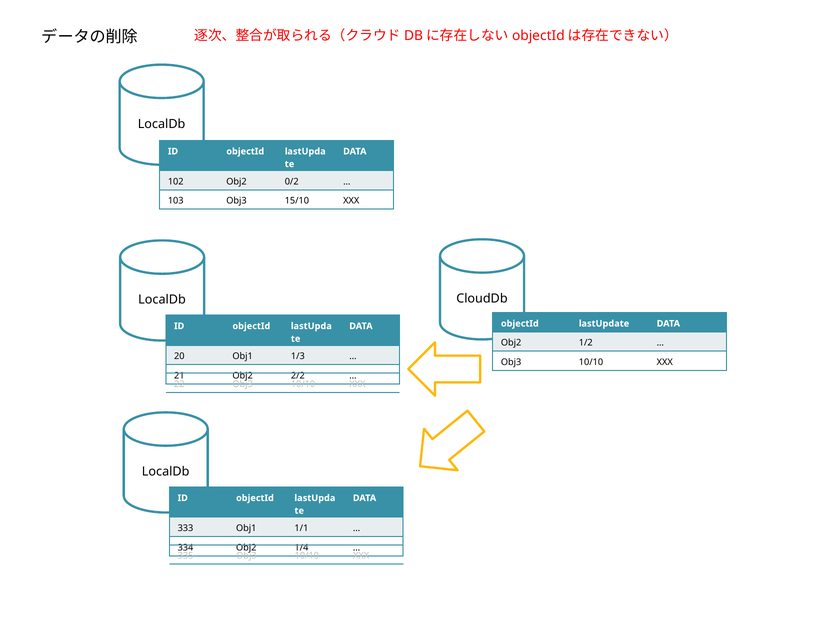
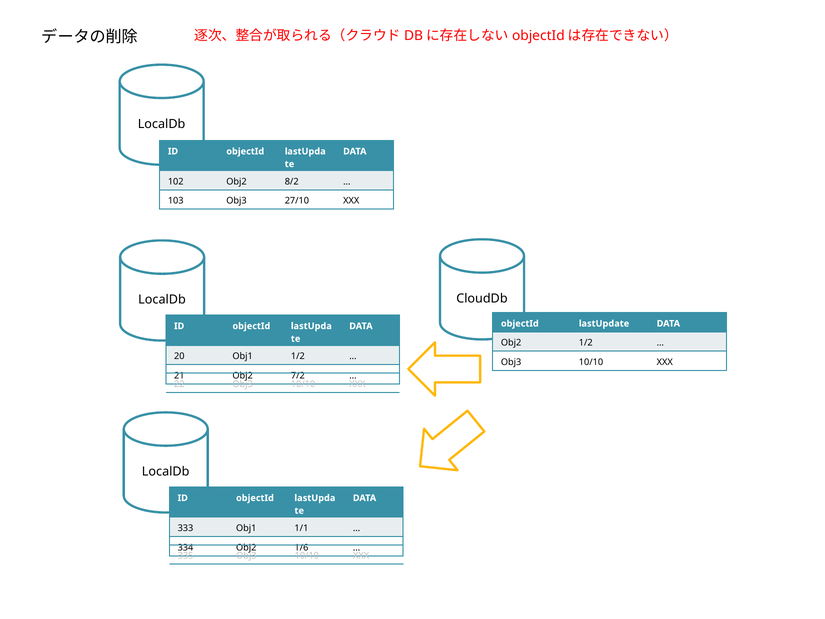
0/2: 0/2 -> 8/2
15/10: 15/10 -> 27/10
Obj1 1/3: 1/3 -> 1/2
2/2: 2/2 -> 7/2
1/4: 1/4 -> 1/6
